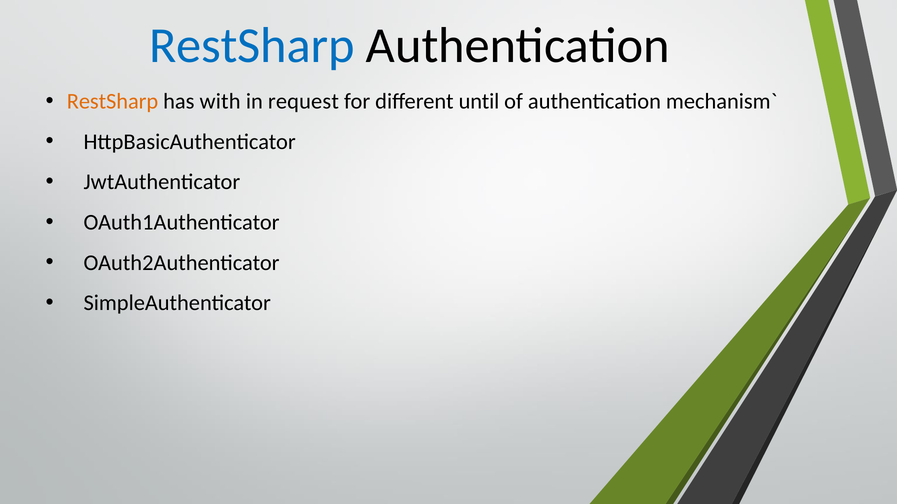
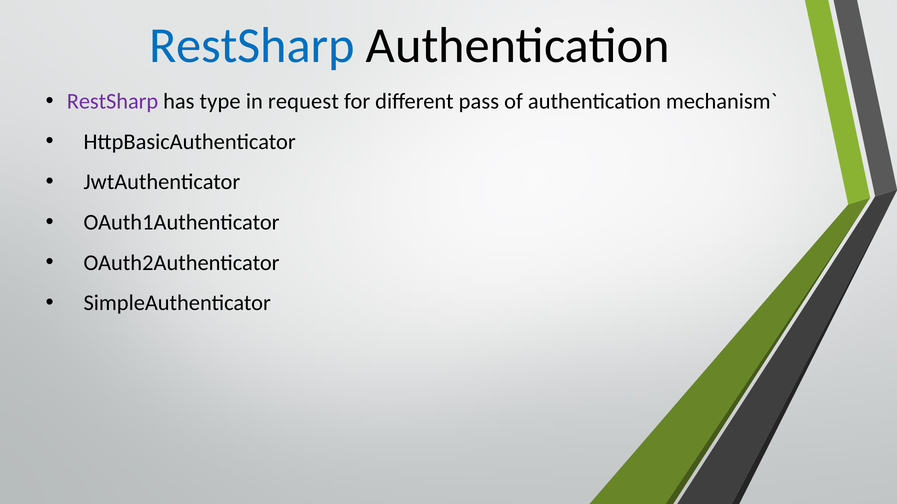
RestSharp at (113, 102) colour: orange -> purple
with: with -> type
until: until -> pass
